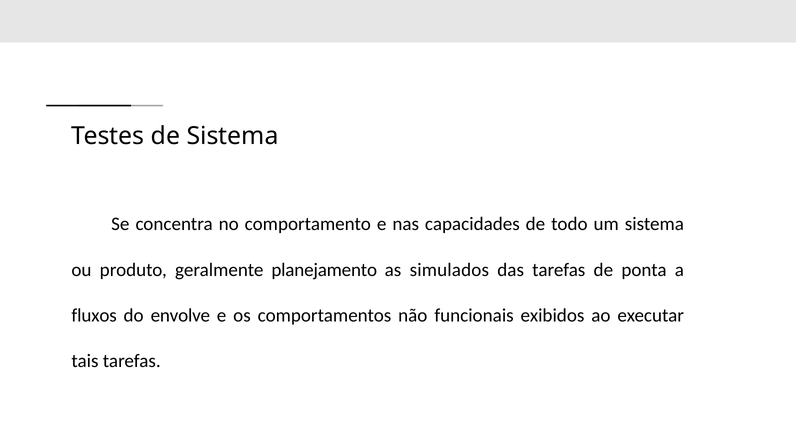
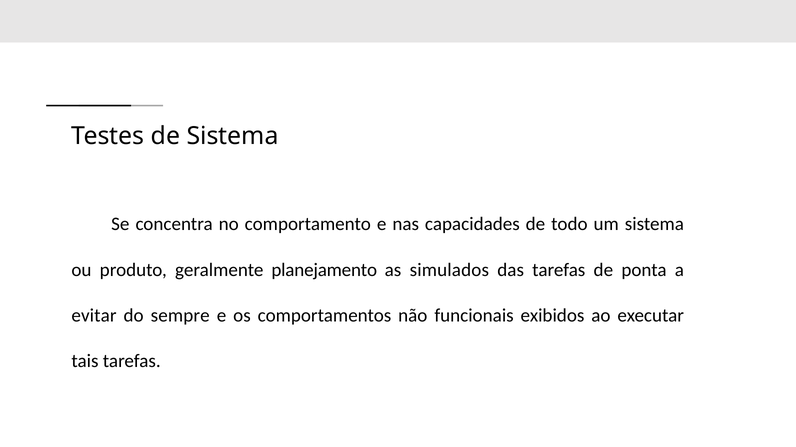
fluxos: fluxos -> evitar
envolve: envolve -> sempre
